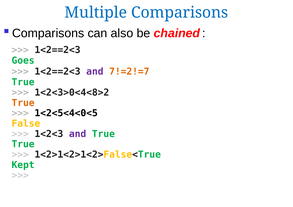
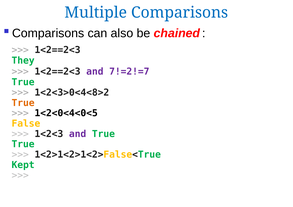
Goes: Goes -> They
7!=2!=7 colour: orange -> purple
1<2<5<4<0<5: 1<2<5<4<0<5 -> 1<2<0<4<0<5
